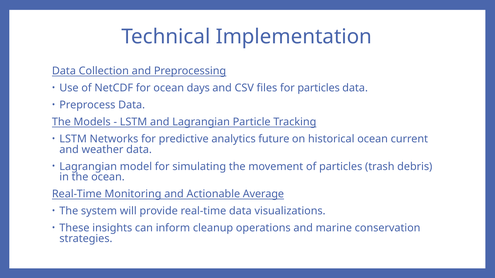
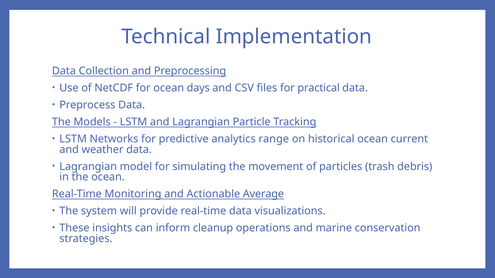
for particles: particles -> practical
future: future -> range
